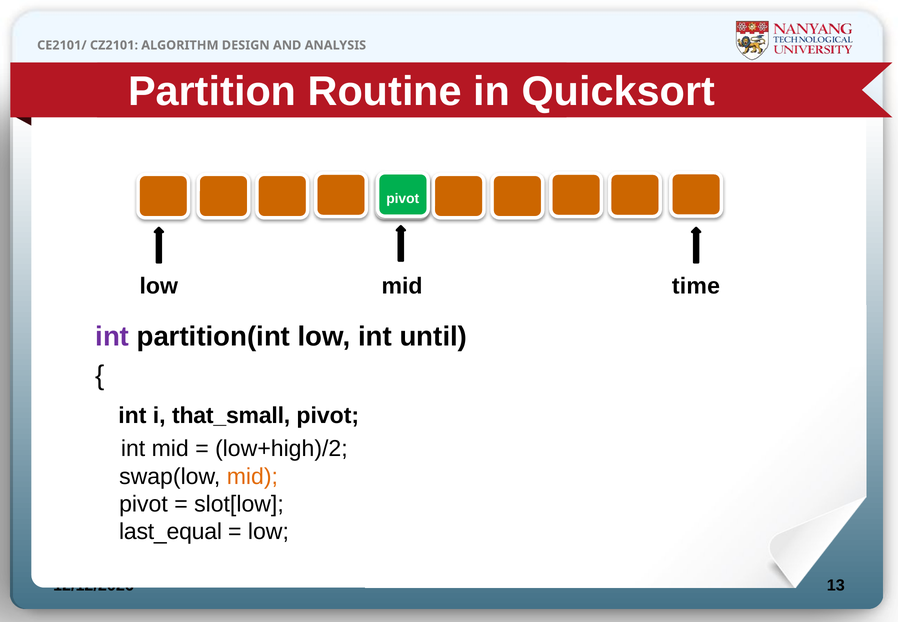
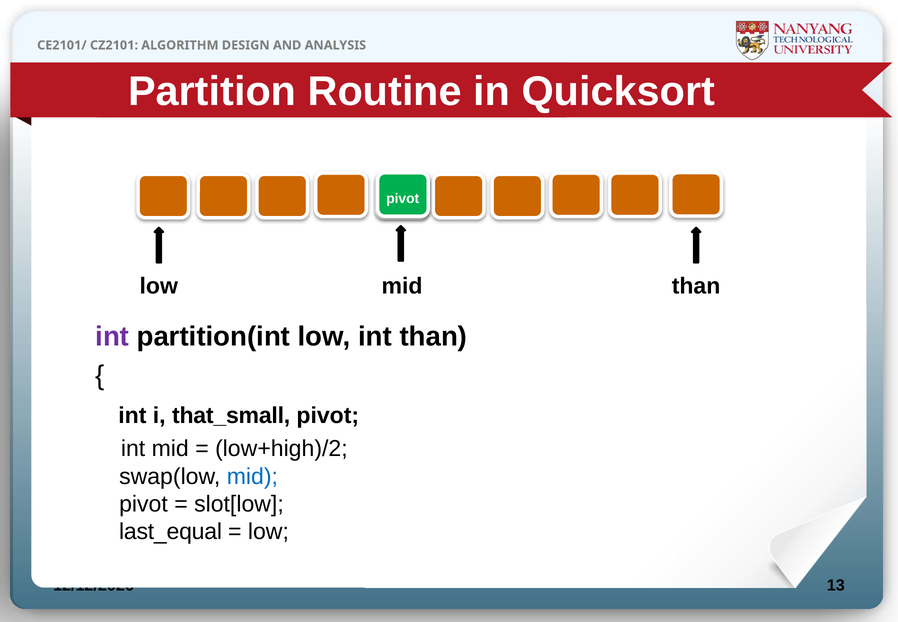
low time: time -> than
int until: until -> than
mid at (252, 476) colour: orange -> blue
